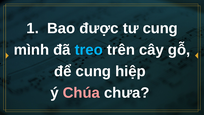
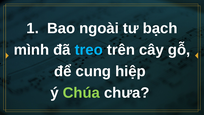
được: được -> ngoài
tư cung: cung -> bạch
Chúa colour: pink -> light green
